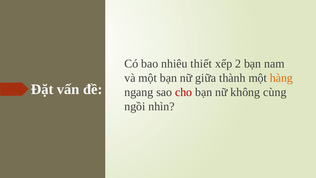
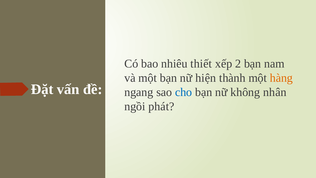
giữa: giữa -> hiện
cho colour: red -> blue
cùng: cùng -> nhân
nhìn: nhìn -> phát
